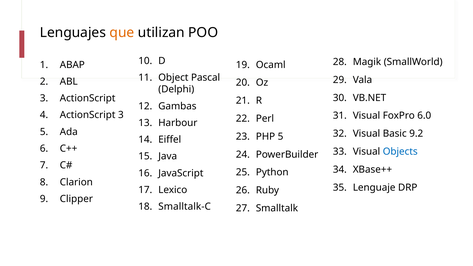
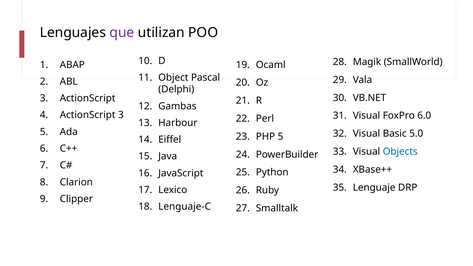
que colour: orange -> purple
9.2: 9.2 -> 5.0
Smalltalk-C: Smalltalk-C -> Lenguaje-C
